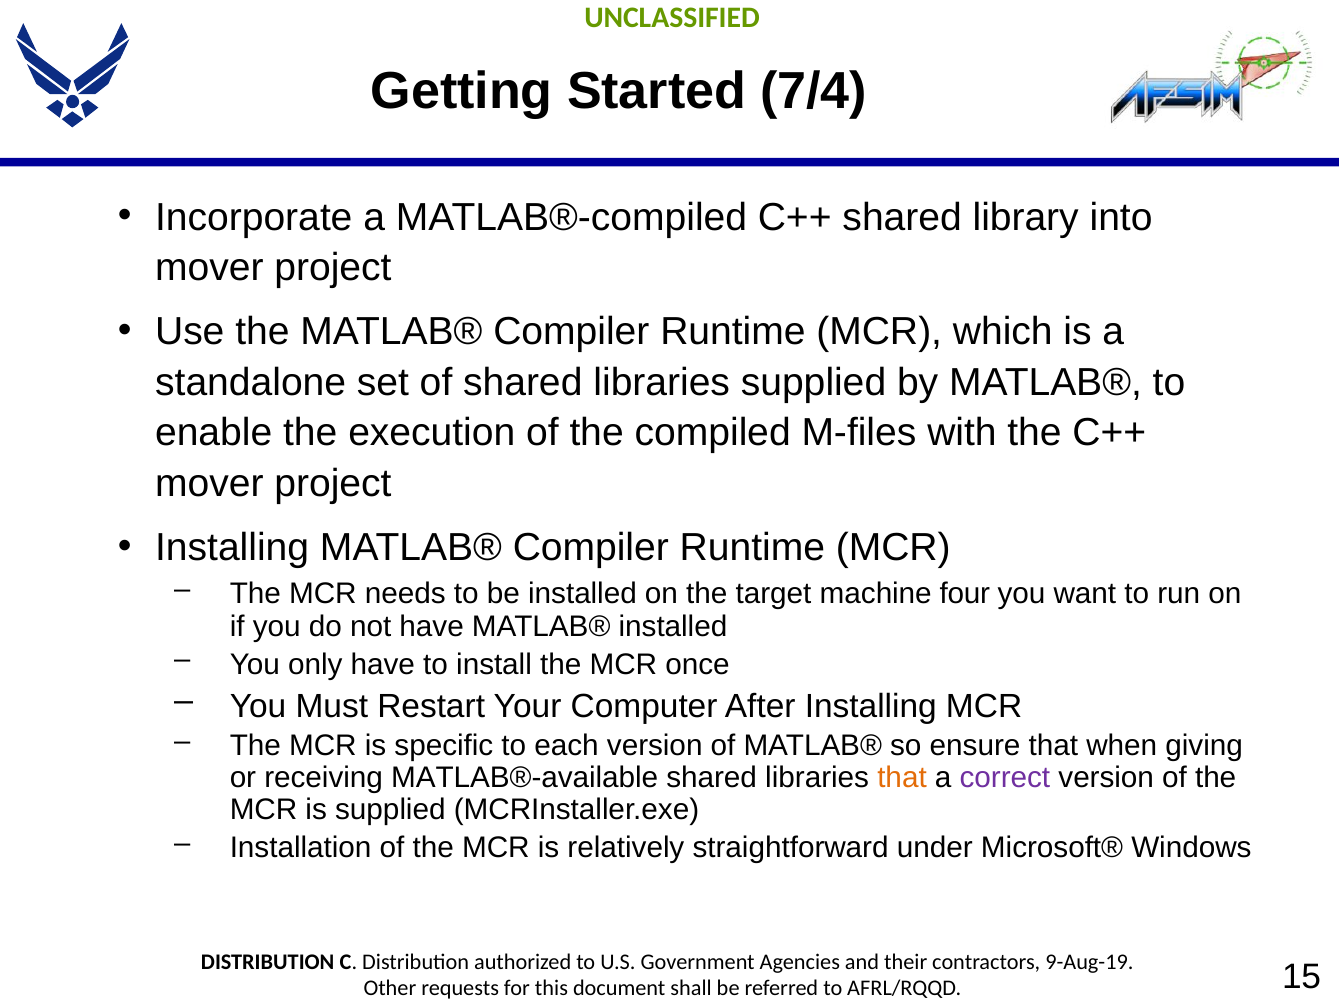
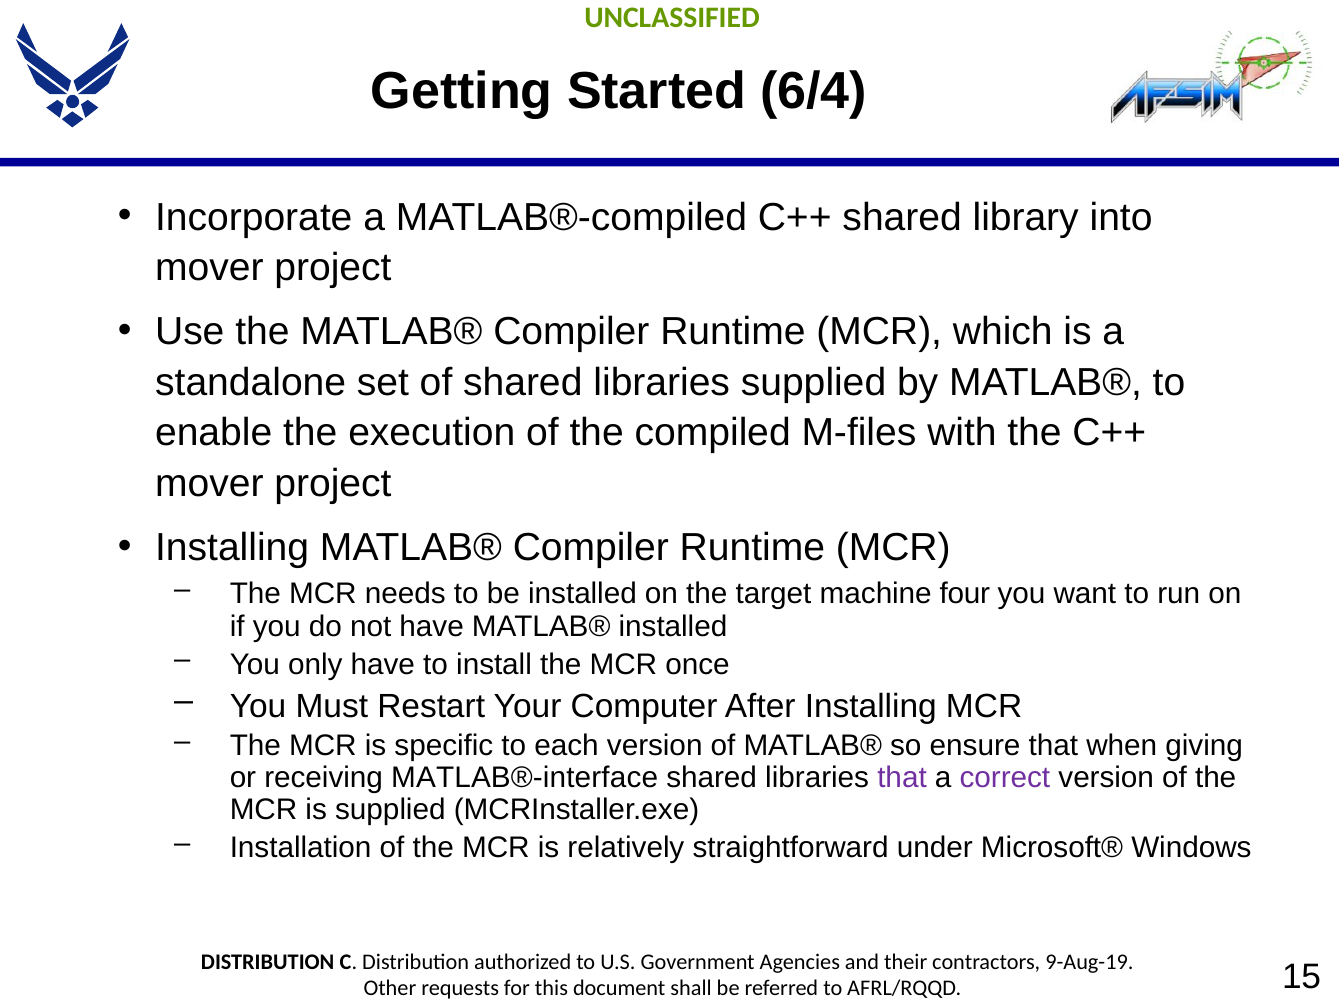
7/4: 7/4 -> 6/4
MATLAB®-available: MATLAB®-available -> MATLAB®-interface
that at (902, 778) colour: orange -> purple
